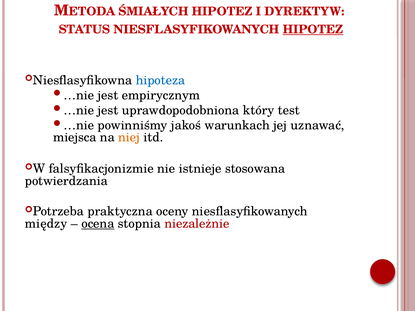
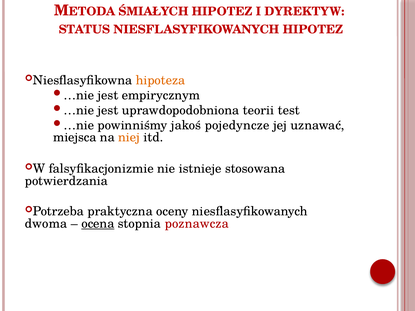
HIPOTEZ at (313, 30) underline: present -> none
hipoteza colour: blue -> orange
który: który -> teorii
warunkach: warunkach -> pojedyncze
między: między -> dwoma
niezależnie: niezależnie -> poznawcza
